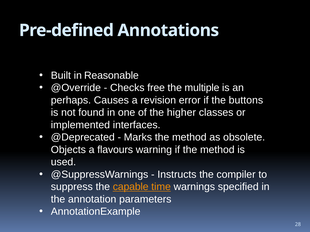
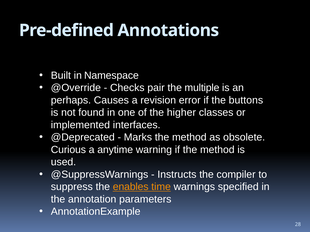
Reasonable: Reasonable -> Namespace
free: free -> pair
Objects: Objects -> Curious
flavours: flavours -> anytime
capable: capable -> enables
